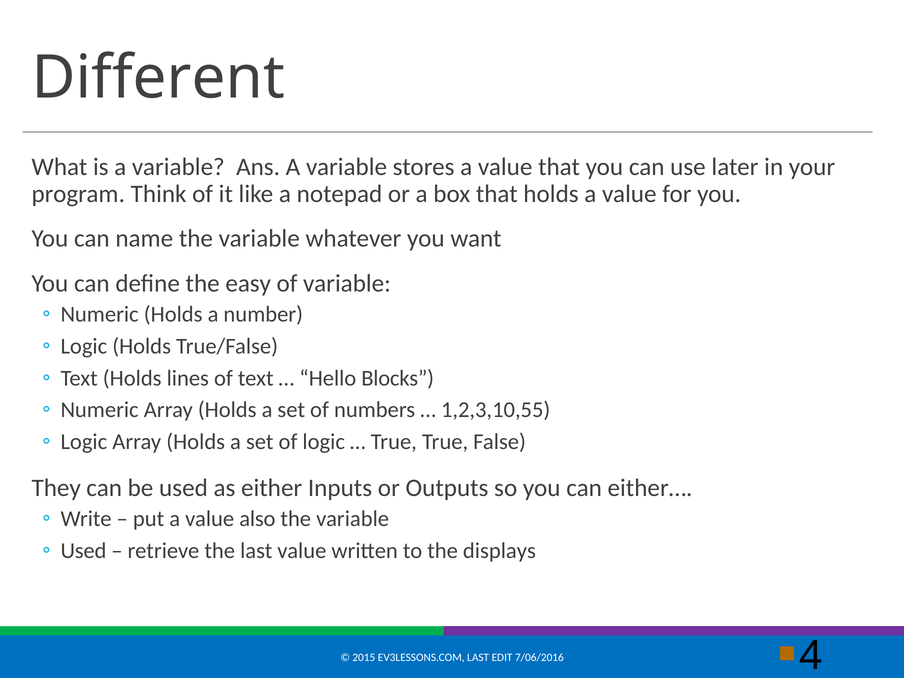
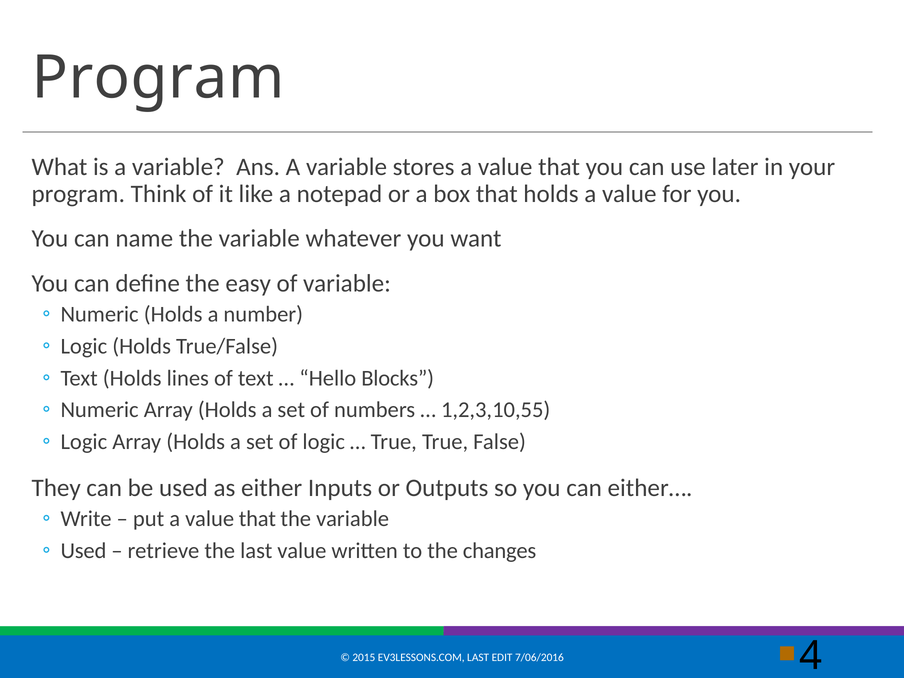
Different at (158, 78): Different -> Program
put a value also: also -> that
displays: displays -> changes
